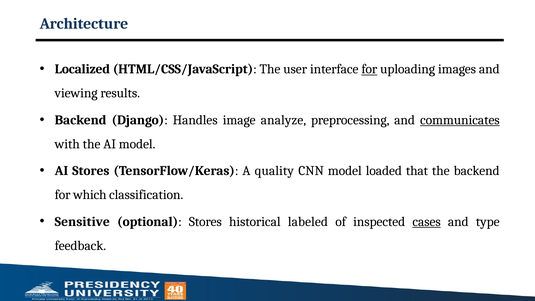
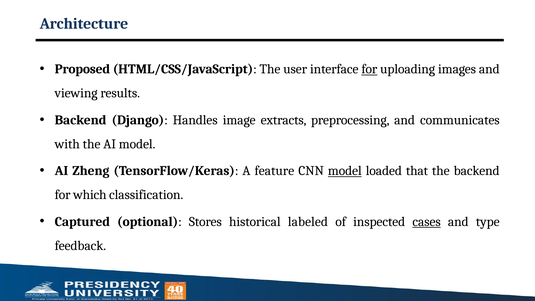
Localized: Localized -> Proposed
analyze: analyze -> extracts
communicates underline: present -> none
AI Stores: Stores -> Zheng
quality: quality -> feature
model at (345, 171) underline: none -> present
Sensitive: Sensitive -> Captured
